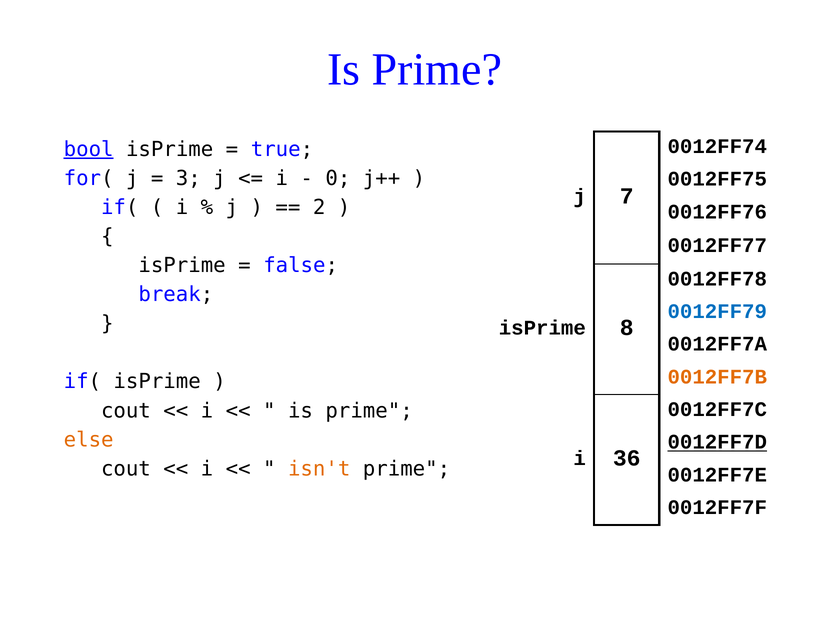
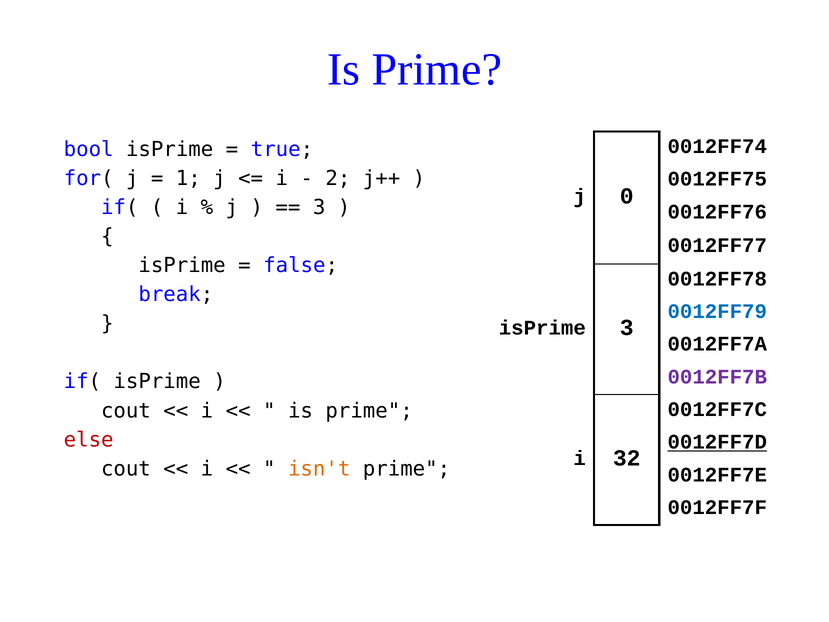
bool underline: present -> none
3: 3 -> 1
0: 0 -> 2
7: 7 -> 0
2 at (319, 207): 2 -> 3
isPrime 8: 8 -> 3
0012FF7B colour: orange -> purple
else colour: orange -> red
36: 36 -> 32
